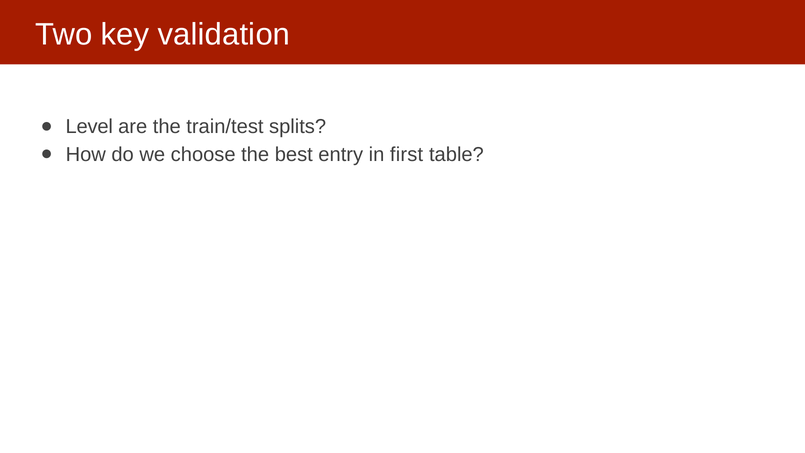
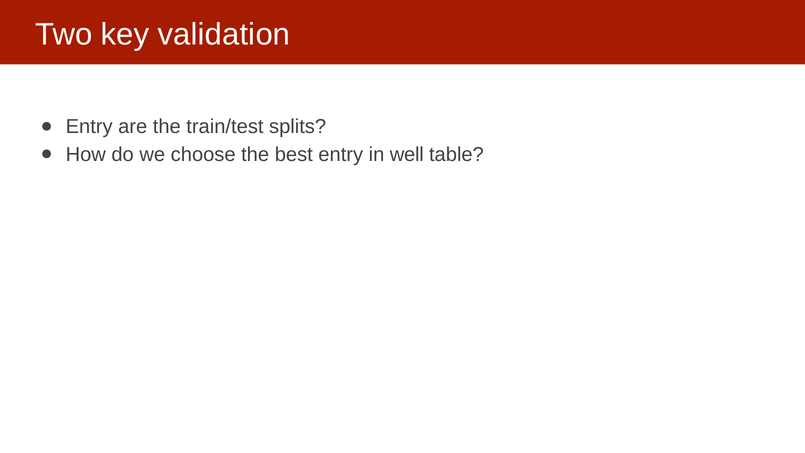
Level at (89, 127): Level -> Entry
first: first -> well
